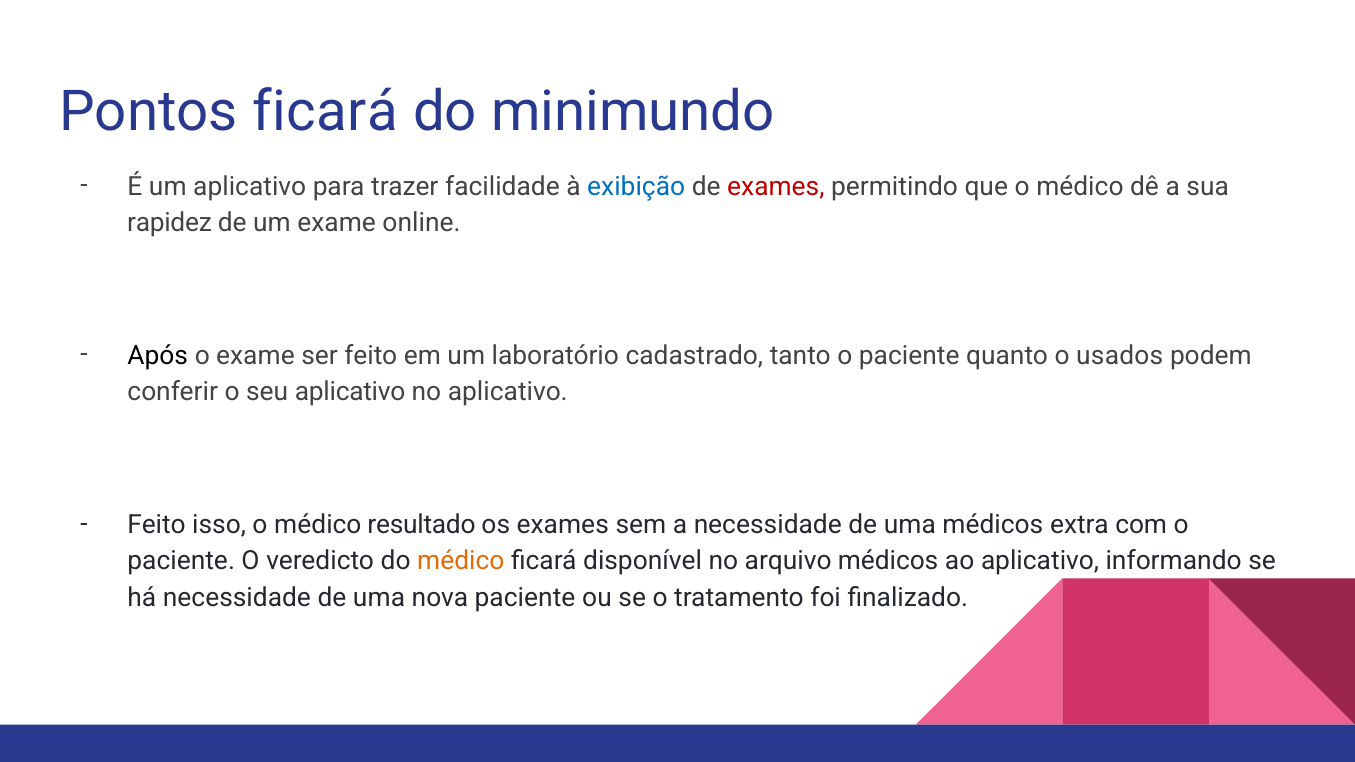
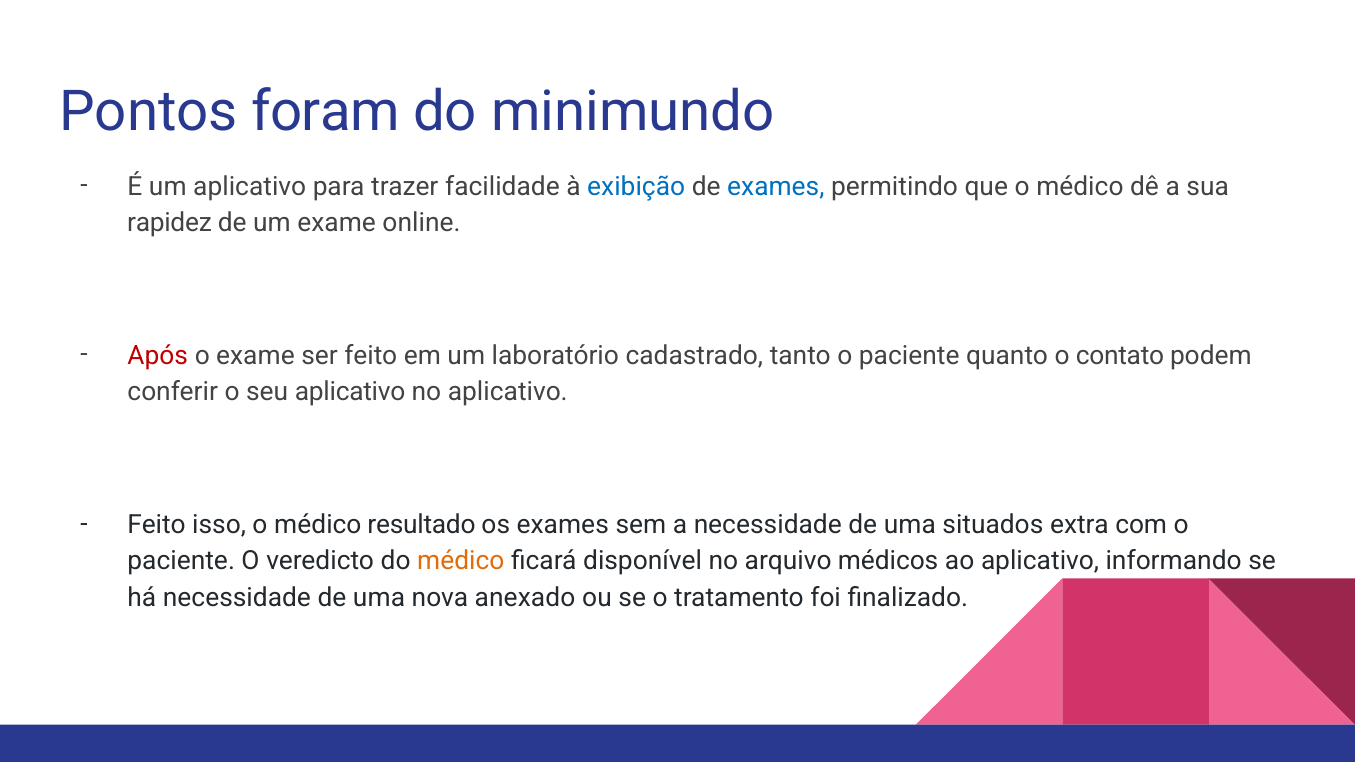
Pontos ficará: ficará -> foram
exames at (776, 187) colour: red -> blue
Após colour: black -> red
usados: usados -> contato
uma médicos: médicos -> situados
nova paciente: paciente -> anexado
